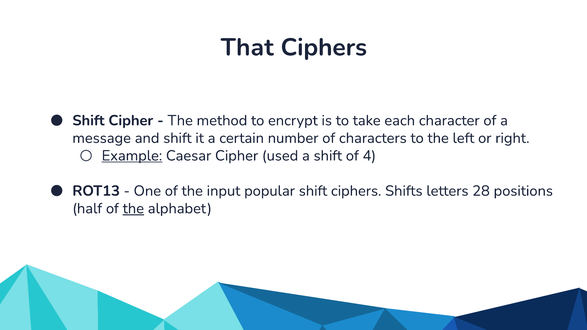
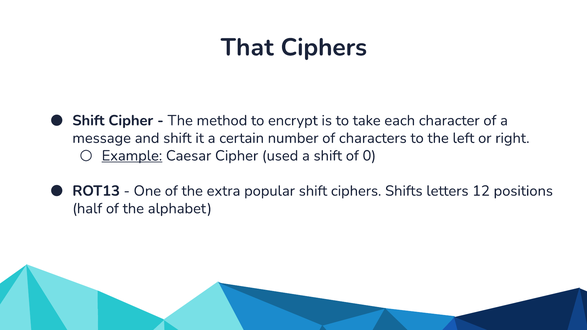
4: 4 -> 0
input: input -> extra
28: 28 -> 12
the at (133, 209) underline: present -> none
